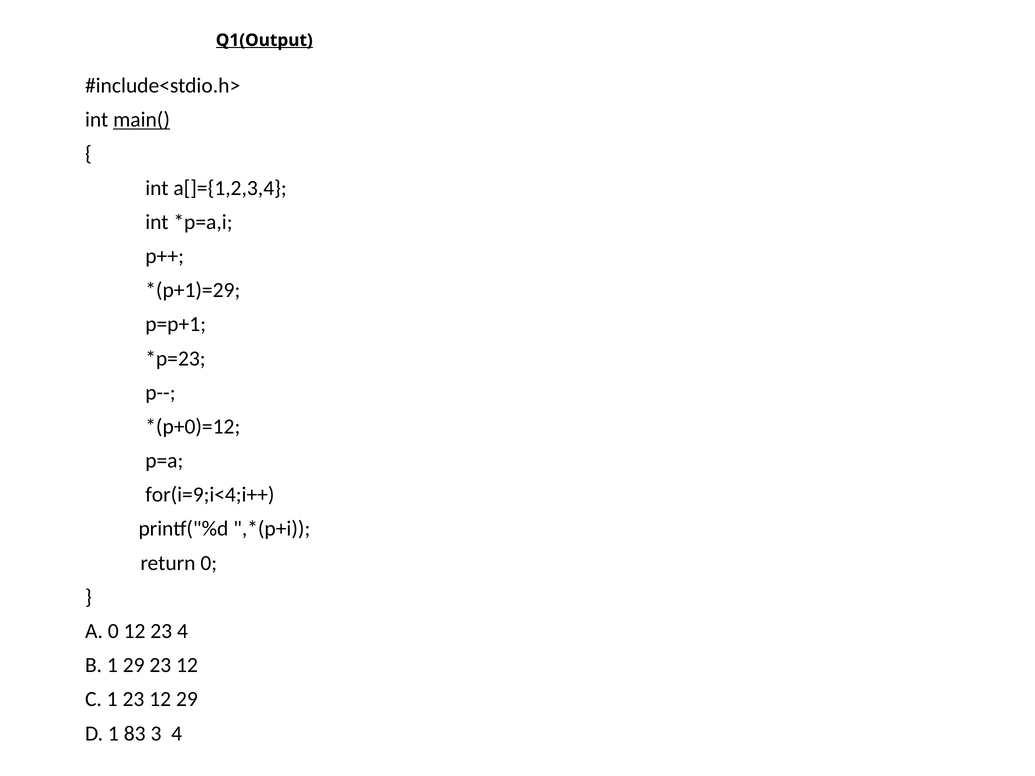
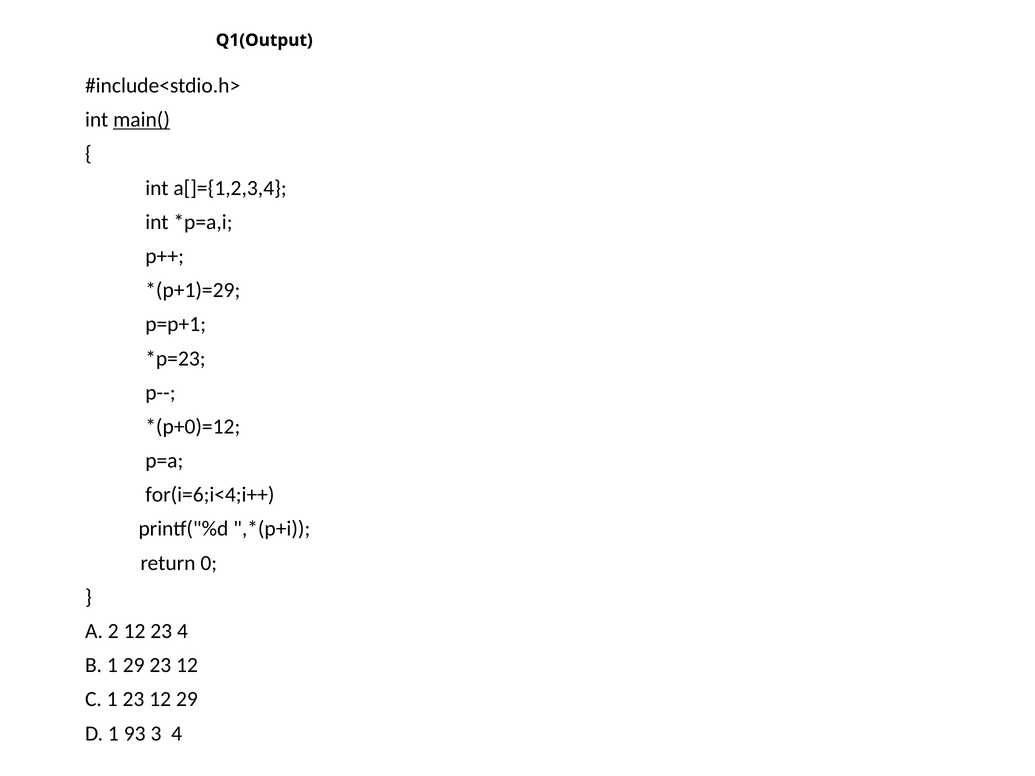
Q1(Output underline: present -> none
for(i=9;i<4;i++: for(i=9;i<4;i++ -> for(i=6;i<4;i++
A 0: 0 -> 2
83: 83 -> 93
